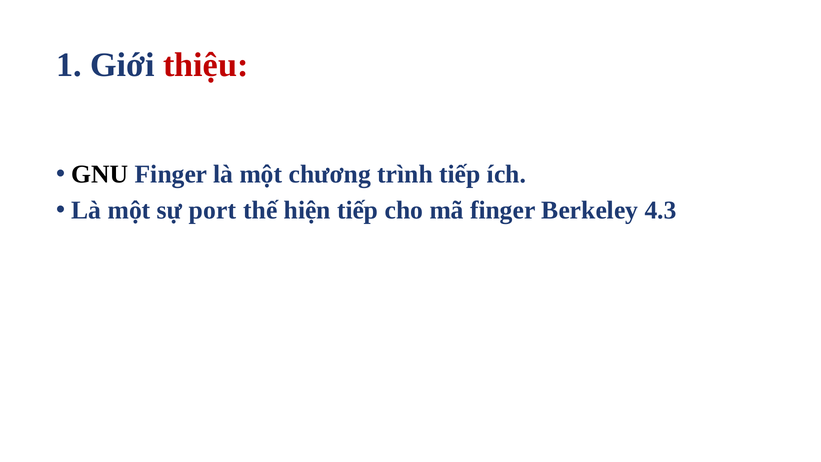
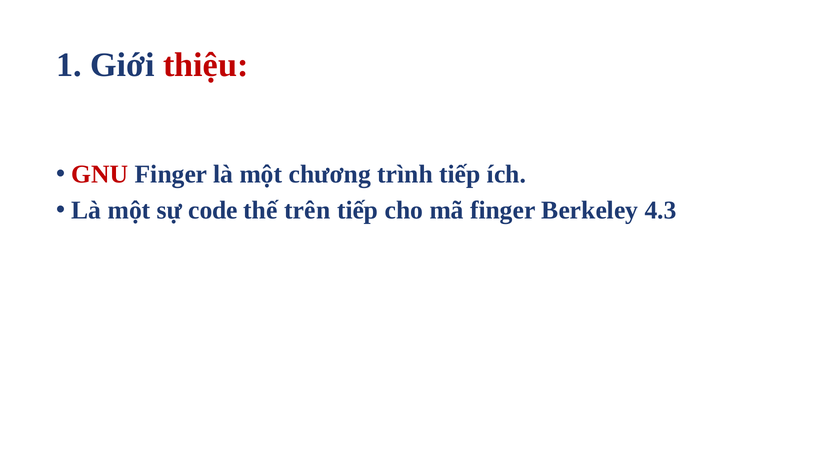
GNU colour: black -> red
port: port -> code
hiện: hiện -> trên
